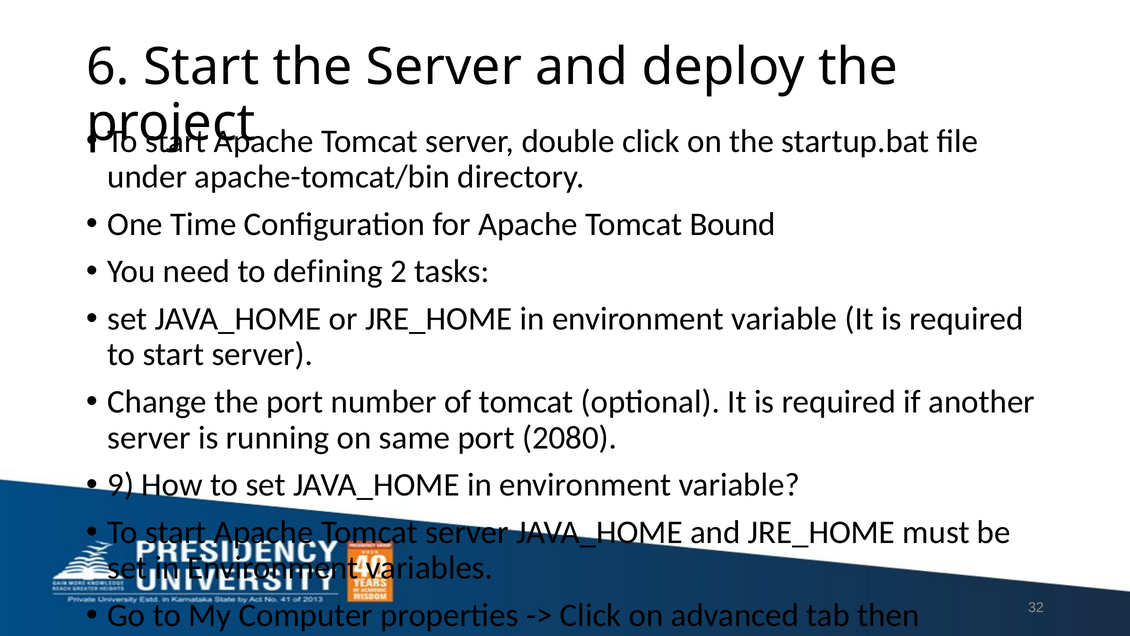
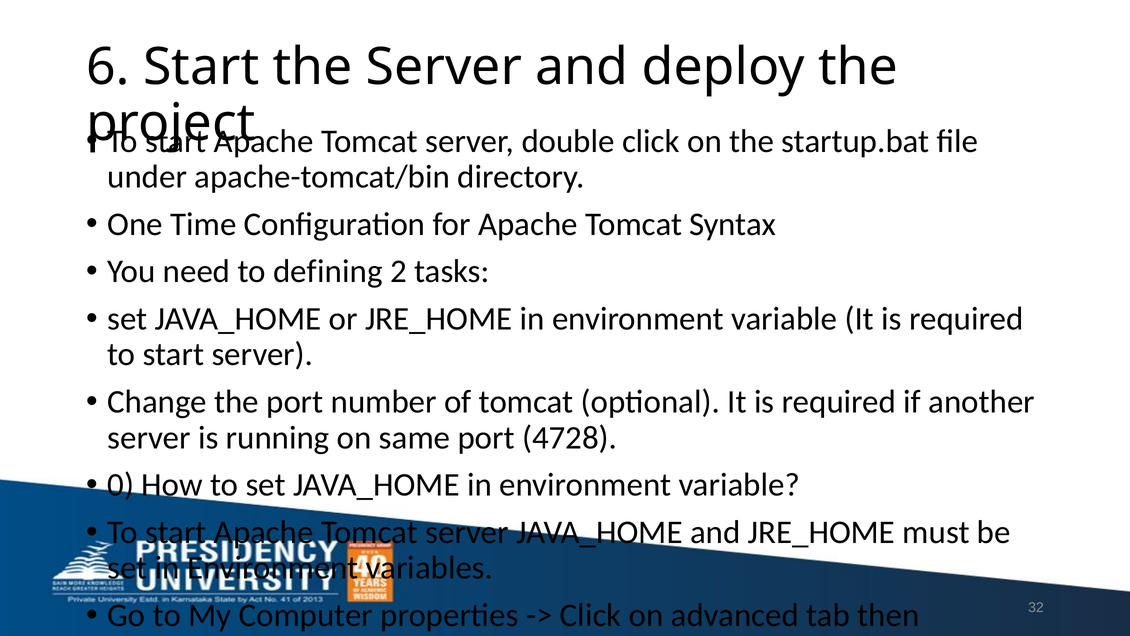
Bound: Bound -> Syntax
2080: 2080 -> 4728
9: 9 -> 0
